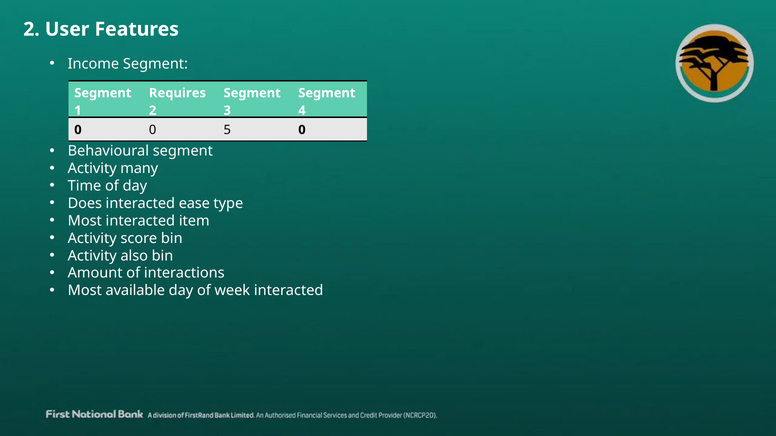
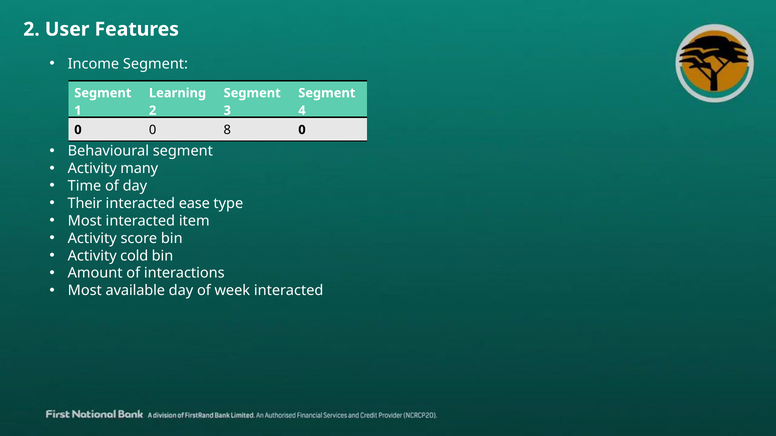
Requires: Requires -> Learning
5: 5 -> 8
Does: Does -> Their
also: also -> cold
